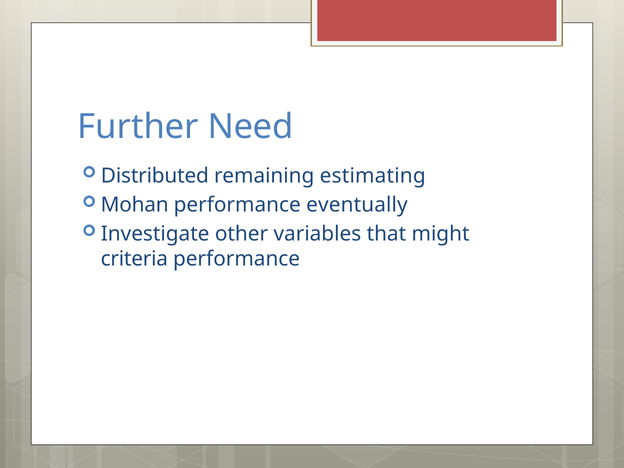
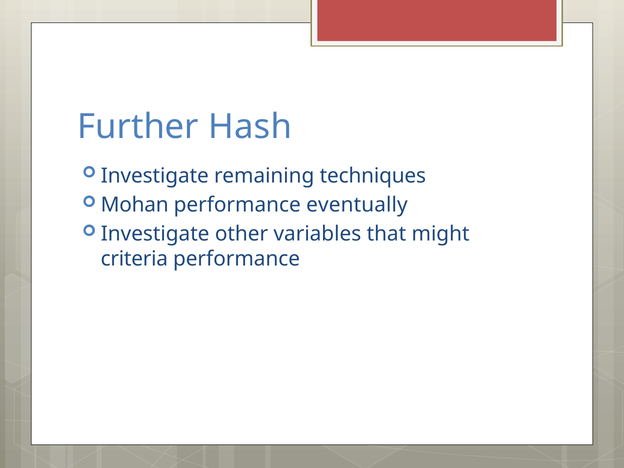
Need: Need -> Hash
Distributed at (155, 176): Distributed -> Investigate
estimating: estimating -> techniques
